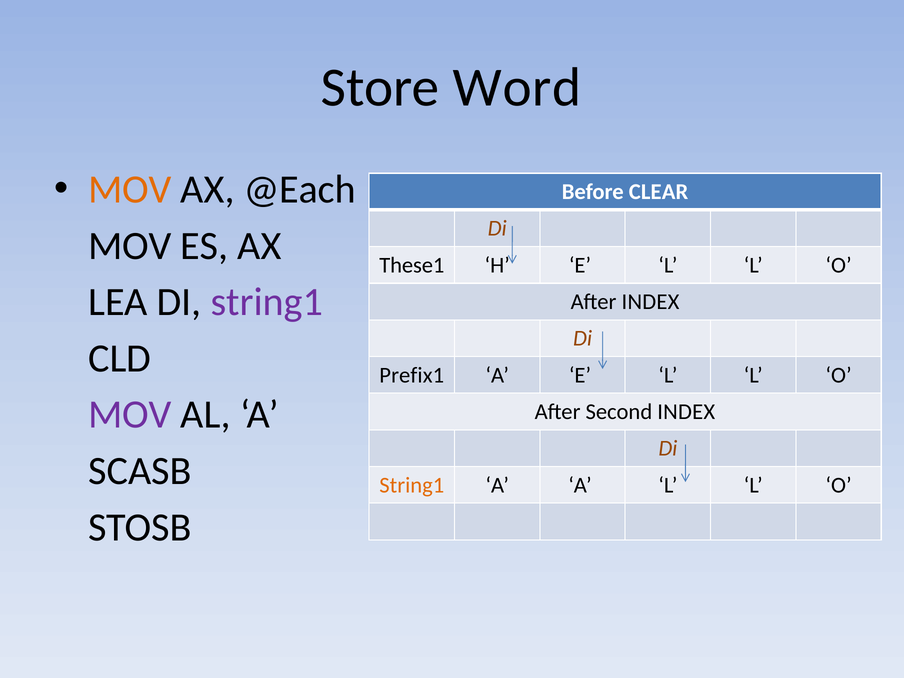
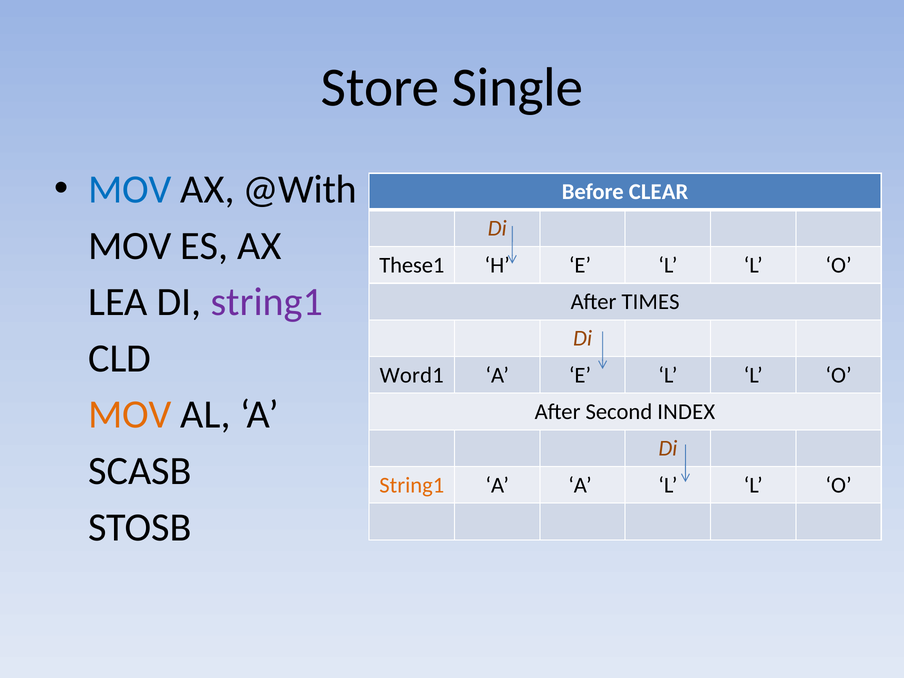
Word: Word -> Single
MOV at (130, 190) colour: orange -> blue
@Each: @Each -> @With
After INDEX: INDEX -> TIMES
Prefix1: Prefix1 -> Word1
MOV at (130, 415) colour: purple -> orange
